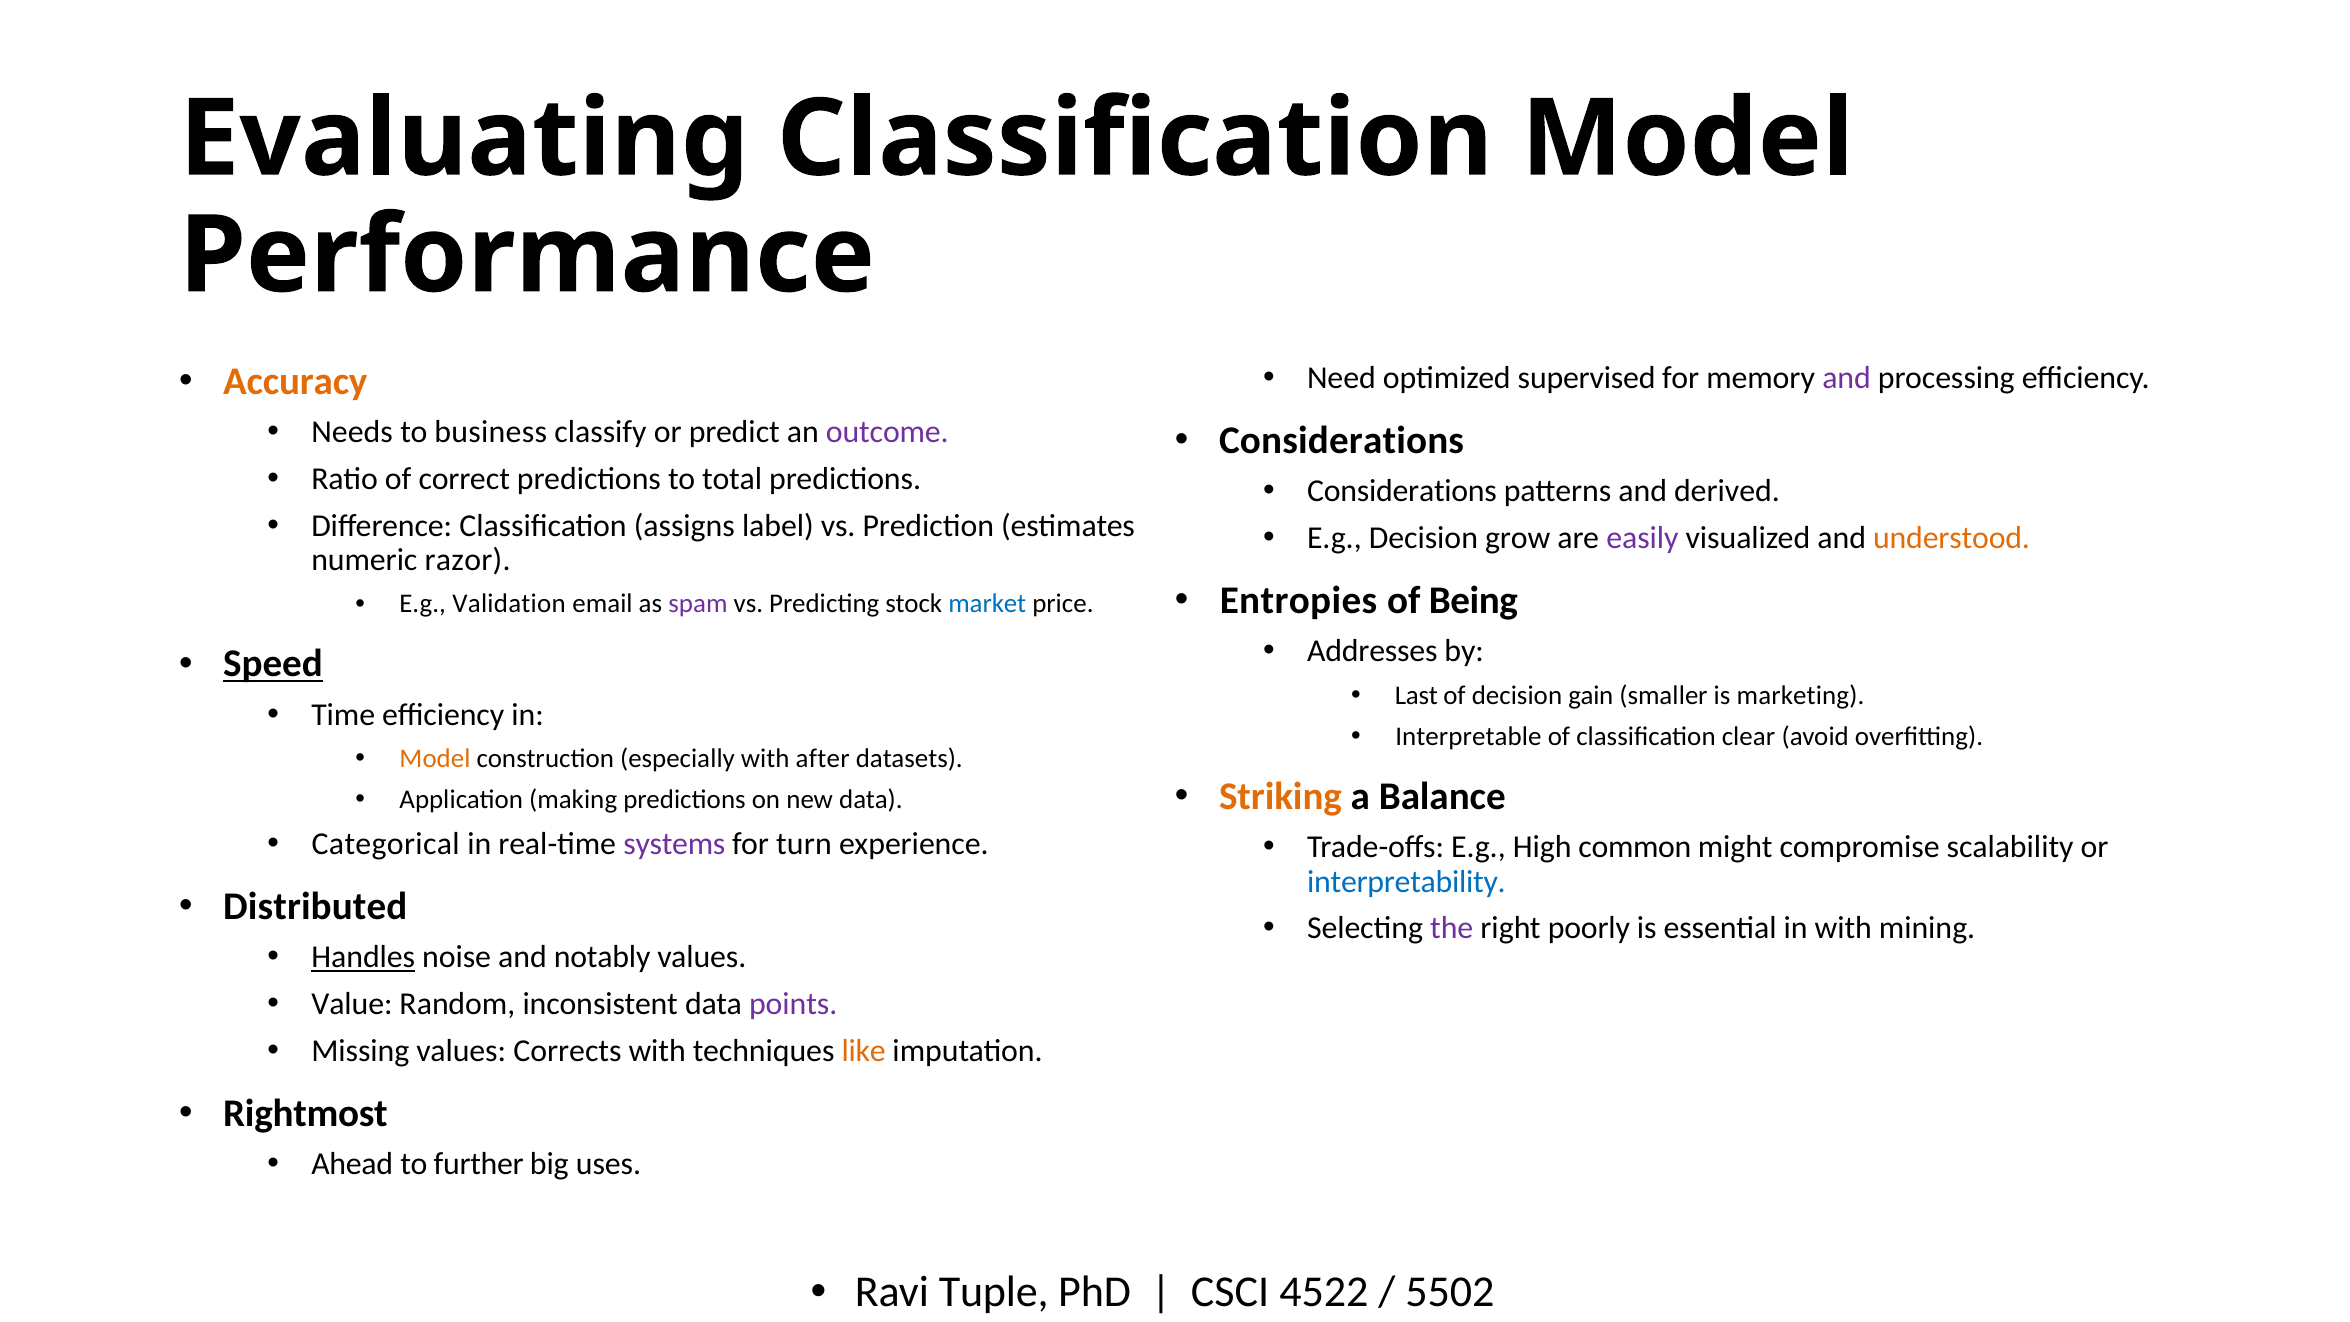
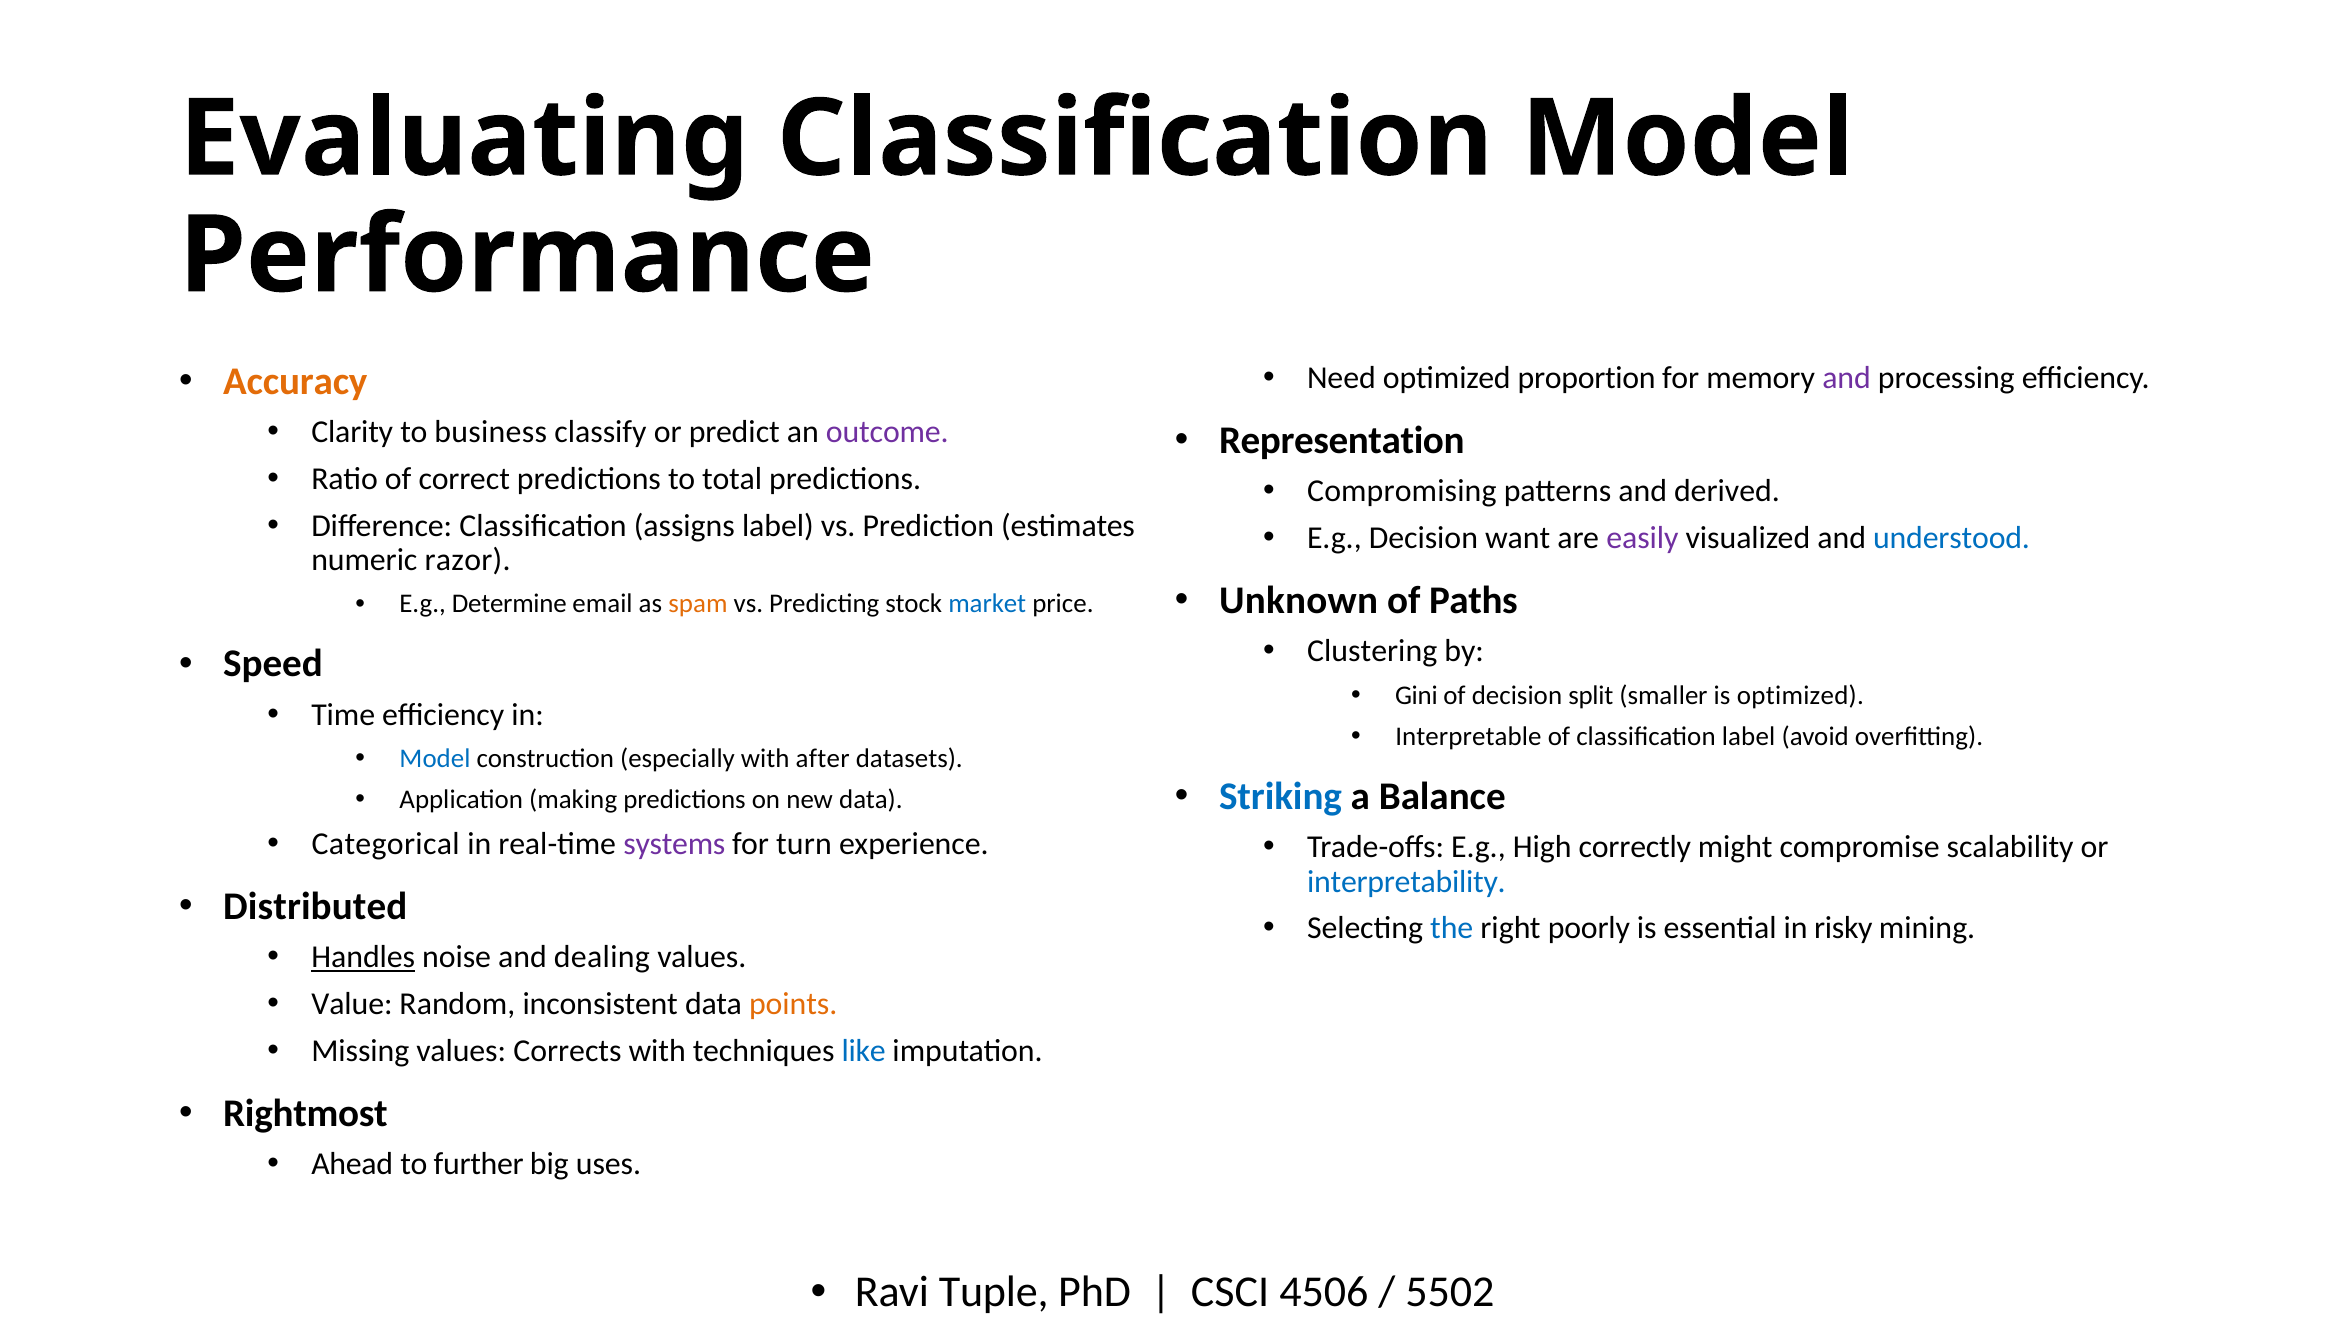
supervised: supervised -> proportion
Needs: Needs -> Clarity
Considerations at (1342, 440): Considerations -> Representation
Considerations at (1402, 491): Considerations -> Compromising
grow: grow -> want
understood colour: orange -> blue
Entropies: Entropies -> Unknown
Being: Being -> Paths
Validation: Validation -> Determine
spam colour: purple -> orange
Addresses: Addresses -> Clustering
Speed underline: present -> none
Last: Last -> Gini
gain: gain -> split
is marketing: marketing -> optimized
classification clear: clear -> label
Model at (435, 759) colour: orange -> blue
Striking colour: orange -> blue
common: common -> correctly
the colour: purple -> blue
in with: with -> risky
notably: notably -> dealing
points colour: purple -> orange
like colour: orange -> blue
4522: 4522 -> 4506
